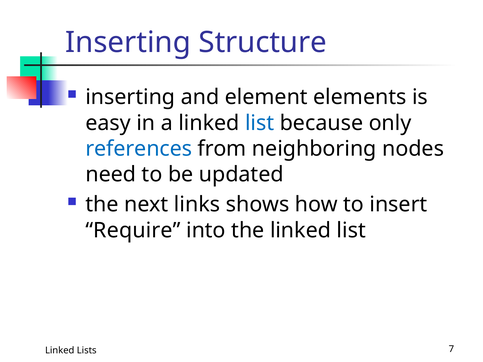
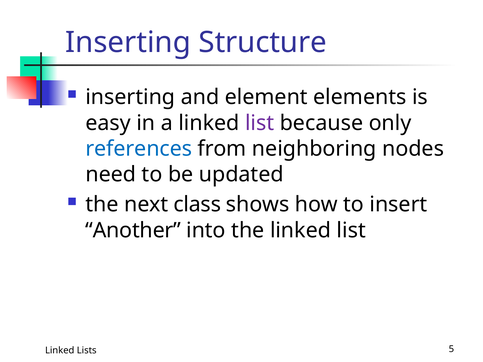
list at (260, 123) colour: blue -> purple
links: links -> class
Require: Require -> Another
7: 7 -> 5
